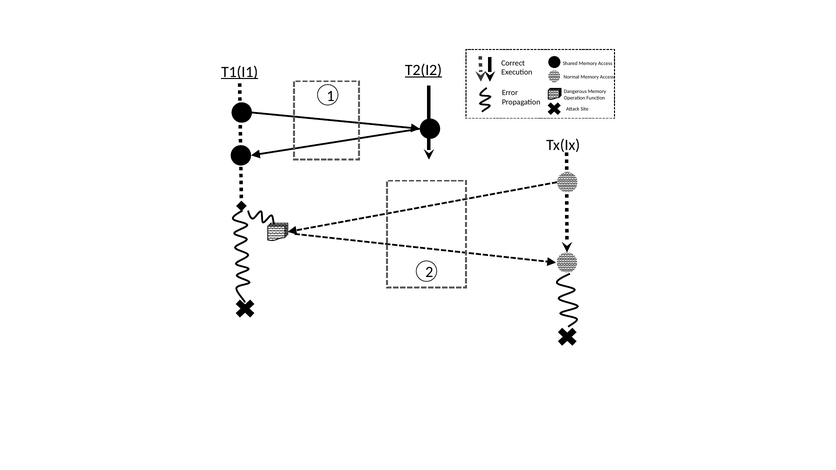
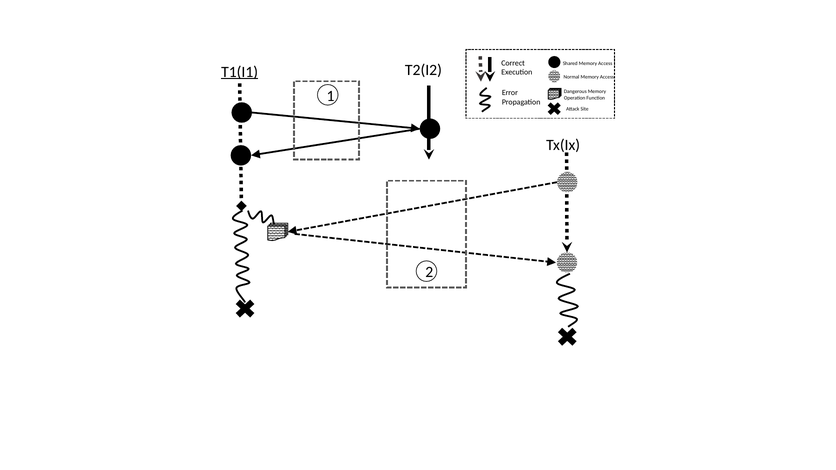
T2(I2 underline: present -> none
